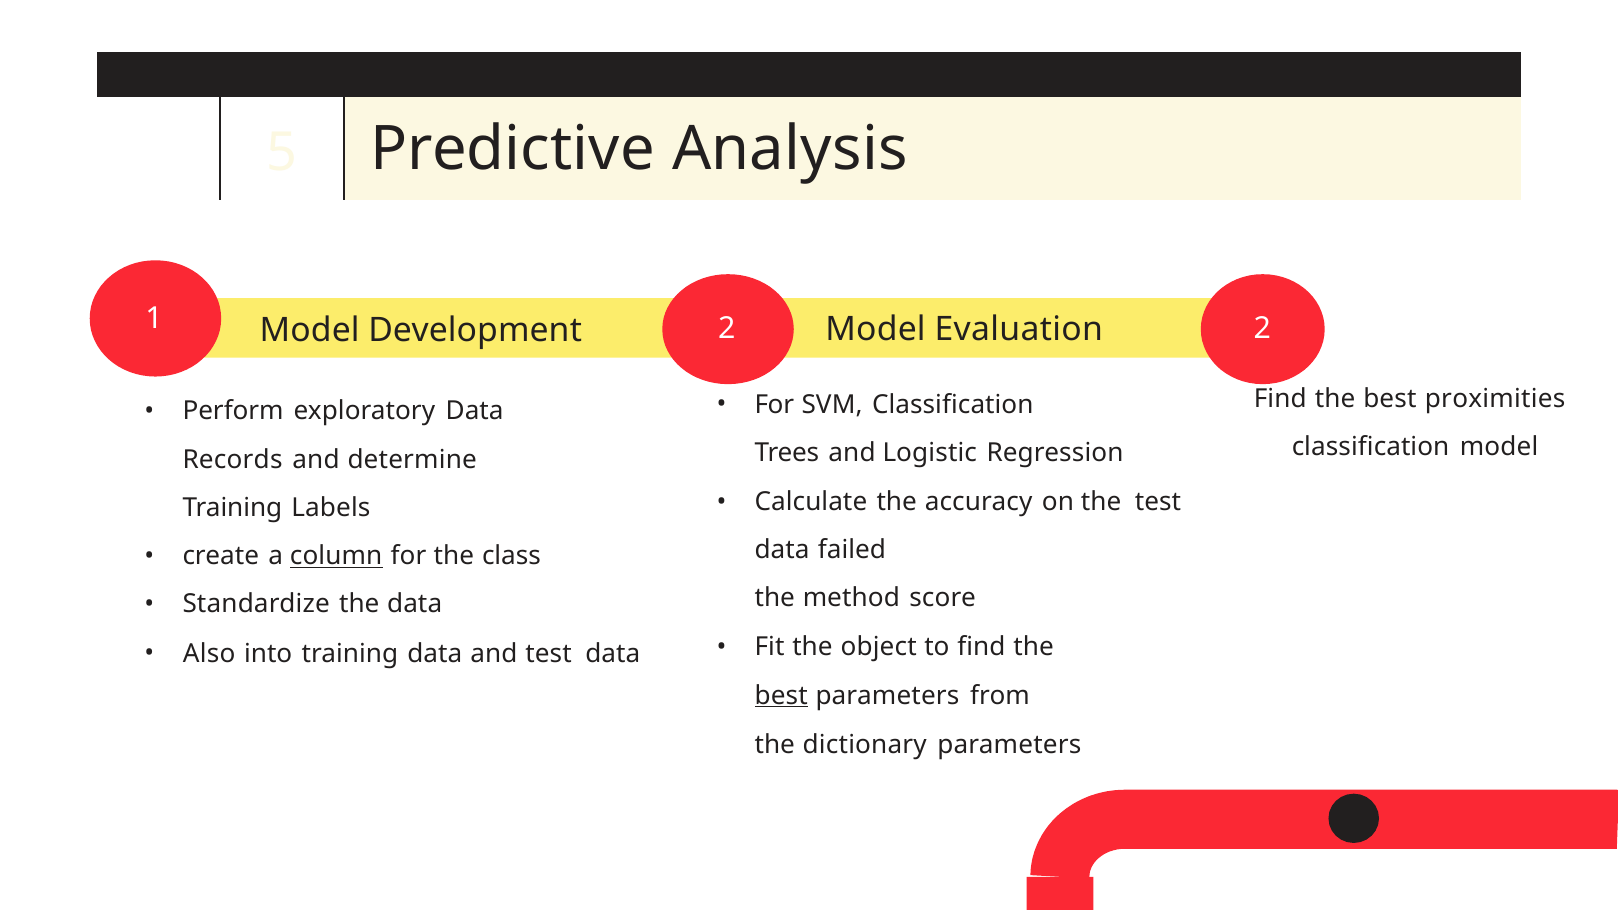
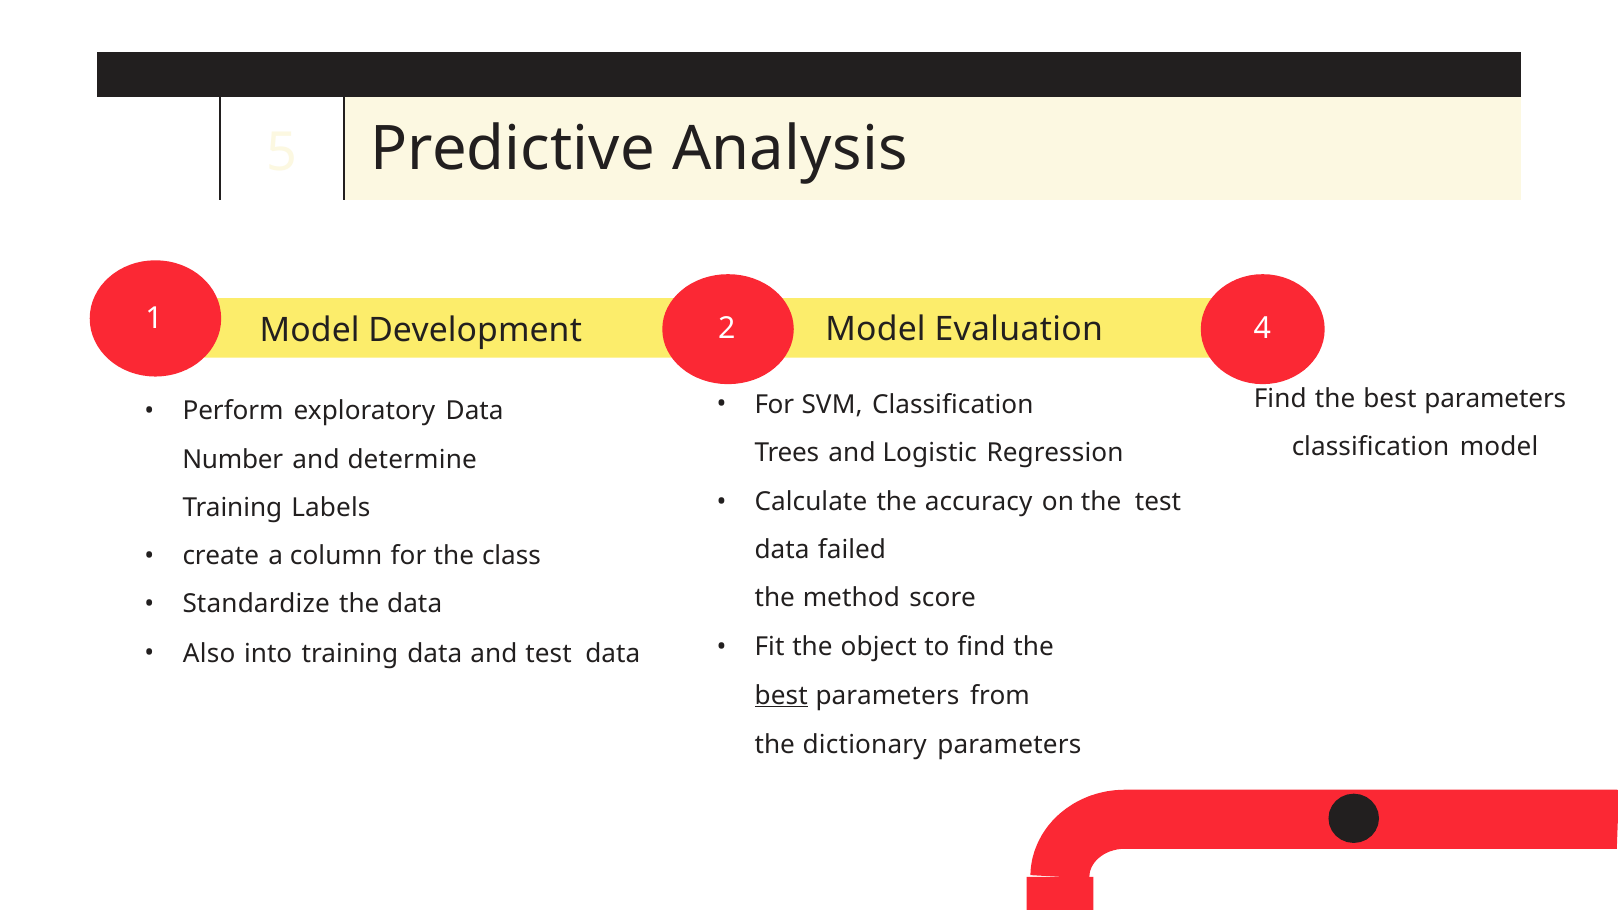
Evaluation 2: 2 -> 4
proximities at (1495, 398): proximities -> parameters
Records: Records -> Number
column underline: present -> none
